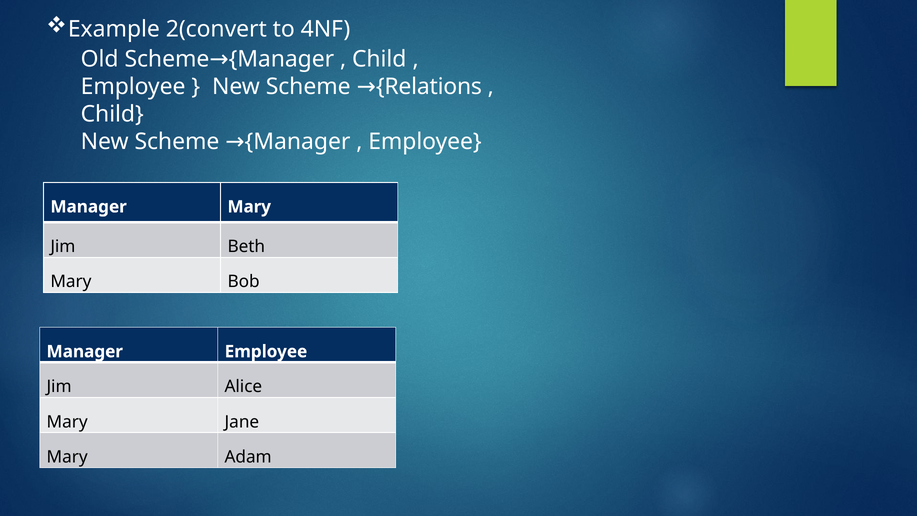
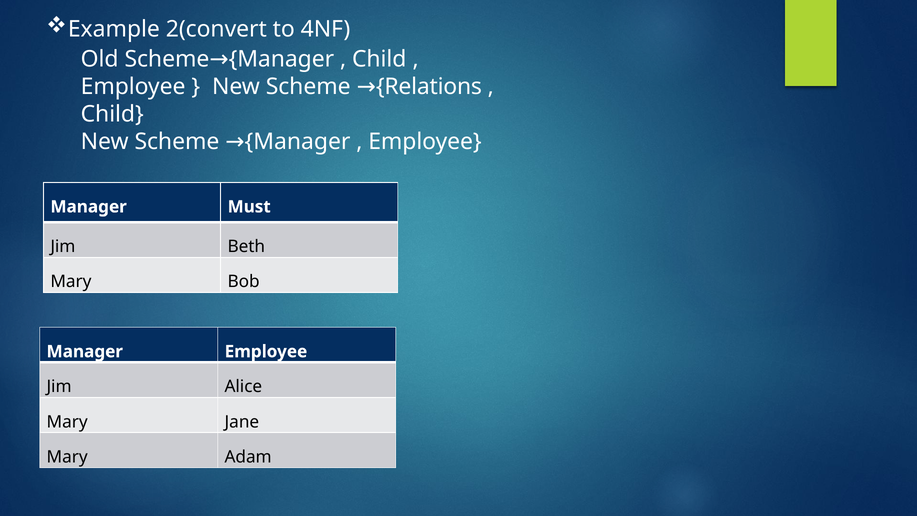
Manager Mary: Mary -> Must
